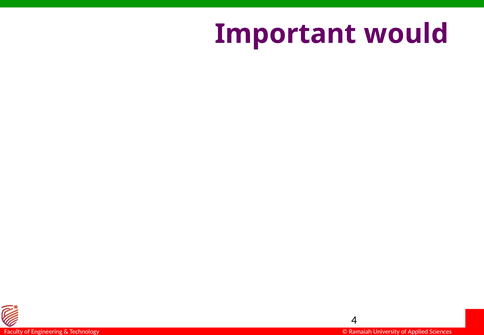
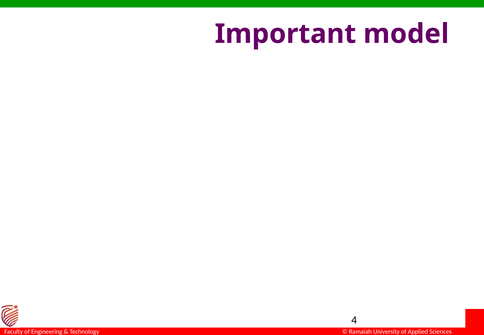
would: would -> model
